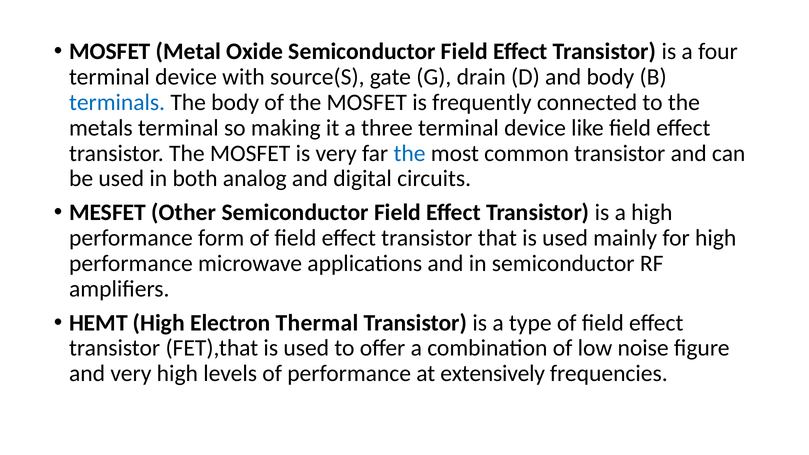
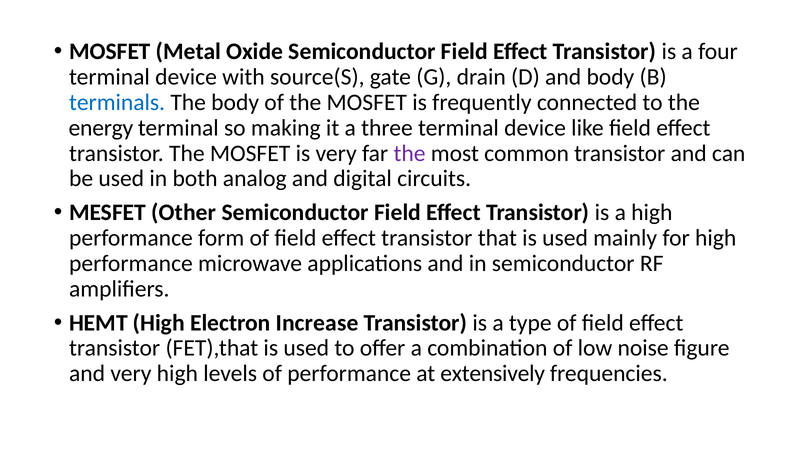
metals: metals -> energy
the at (410, 153) colour: blue -> purple
Thermal: Thermal -> Increase
